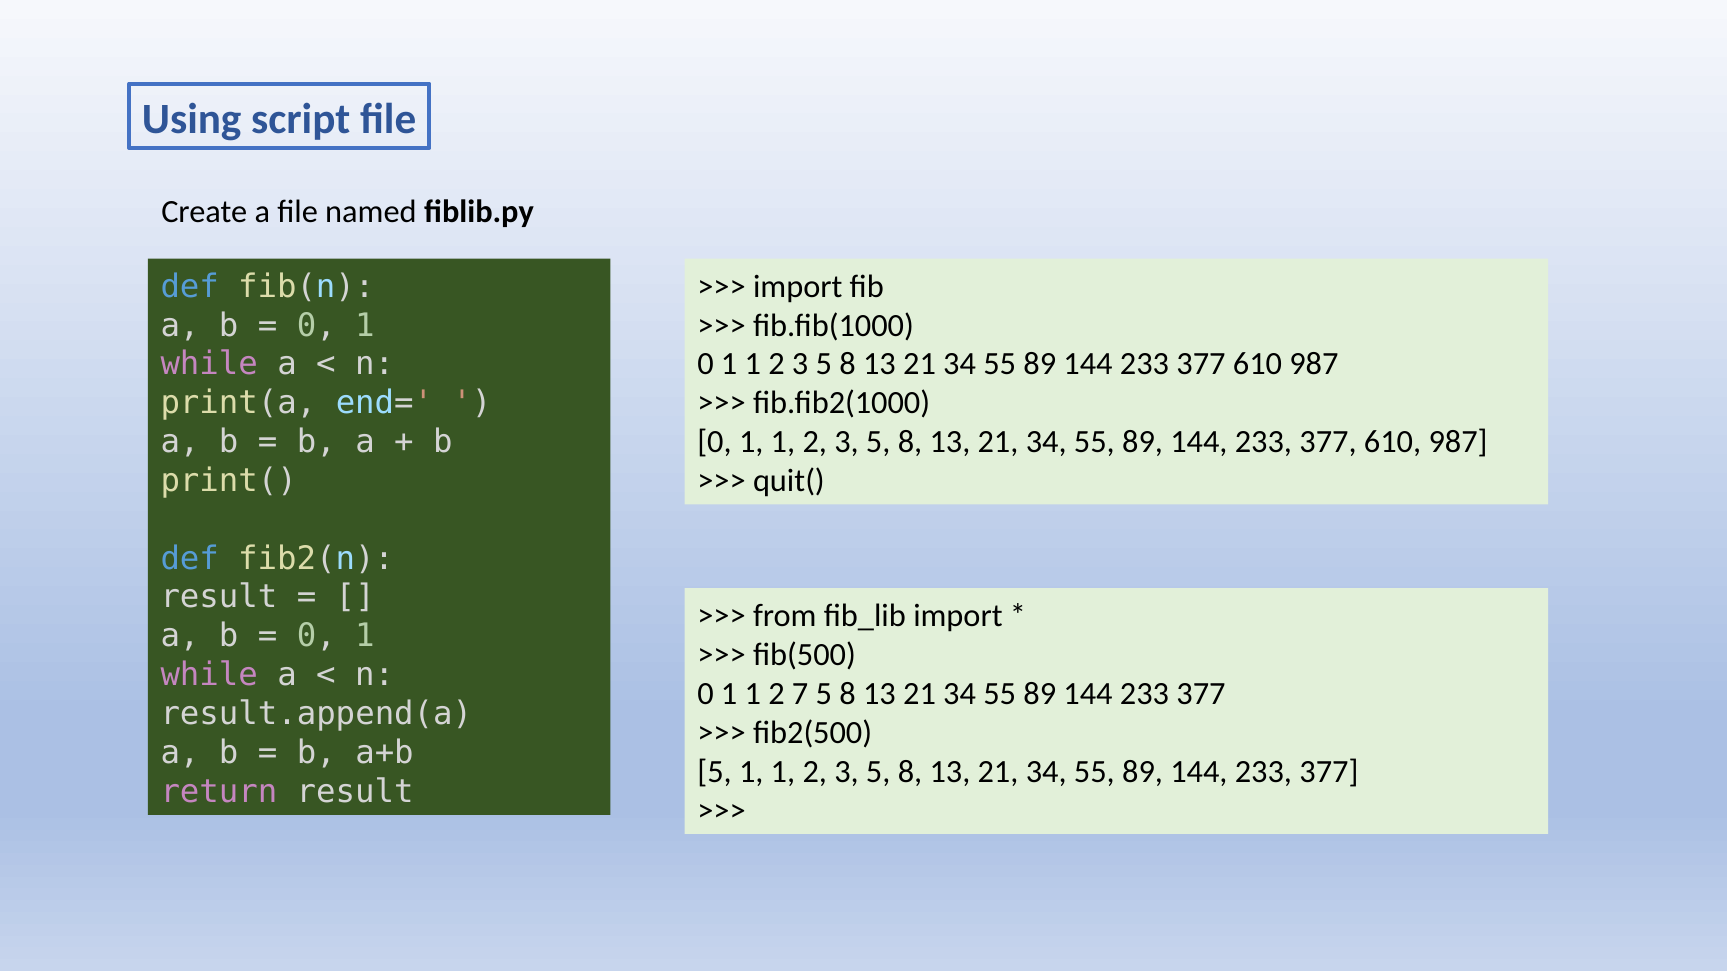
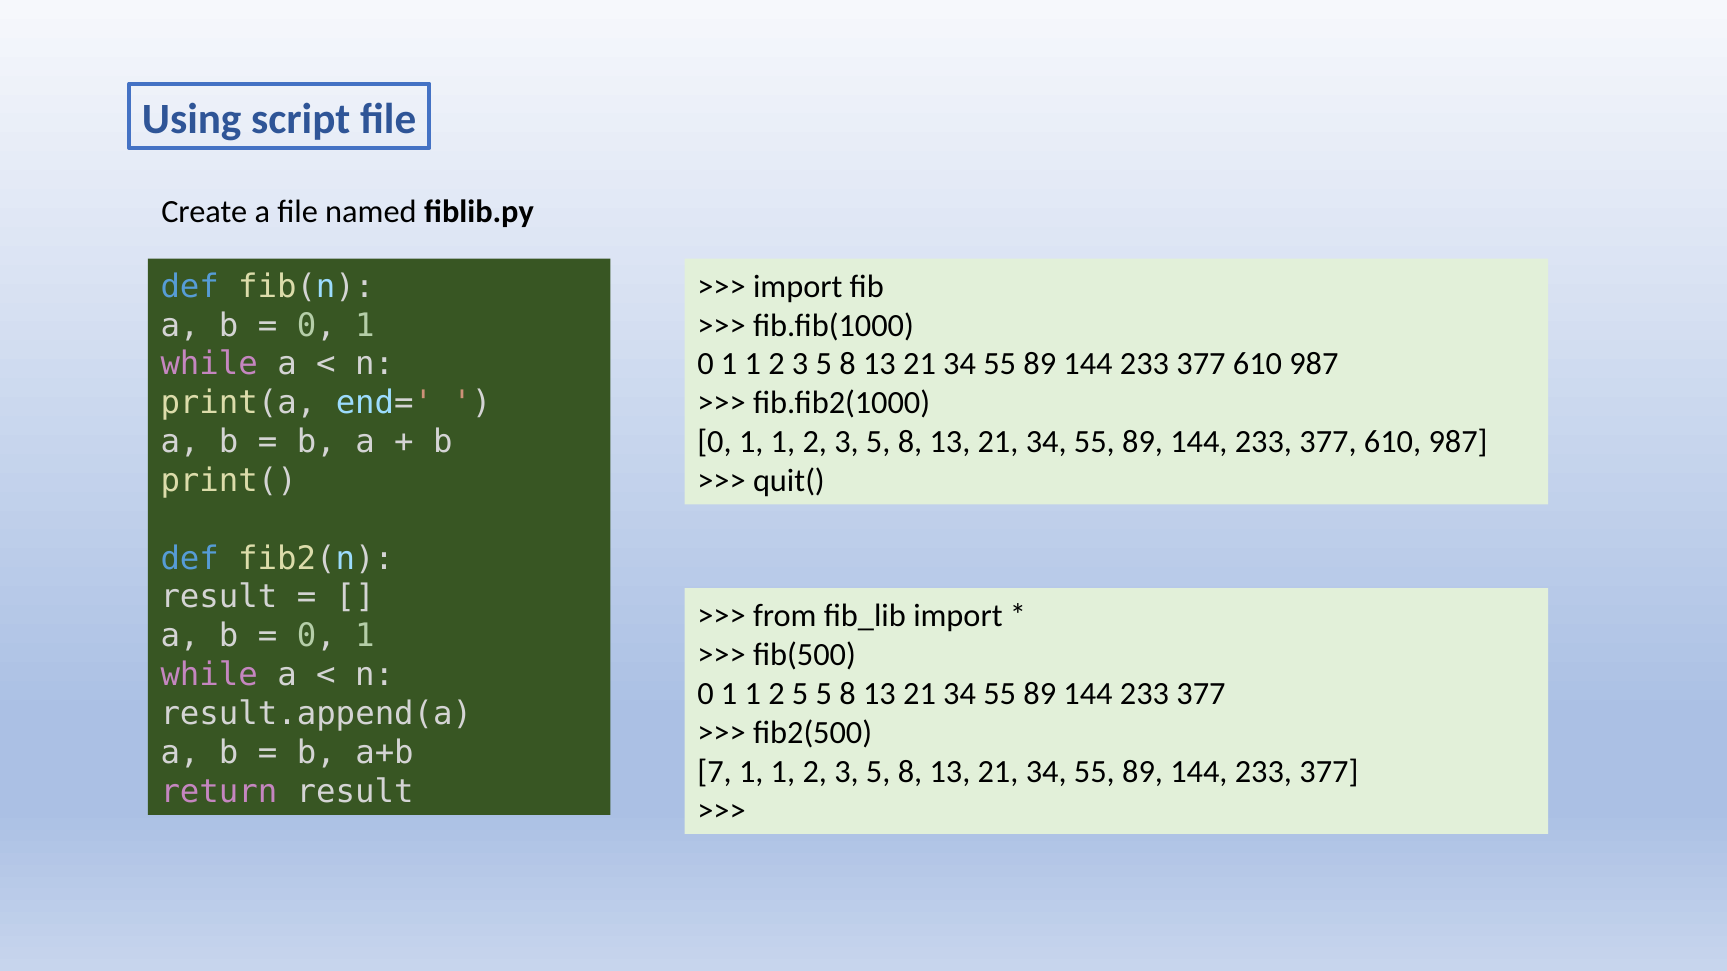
2 7: 7 -> 5
5 at (715, 772): 5 -> 7
